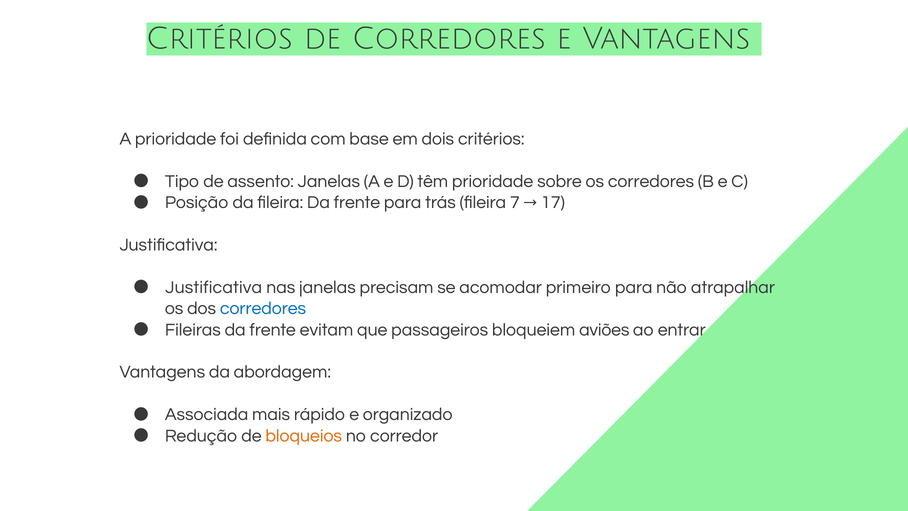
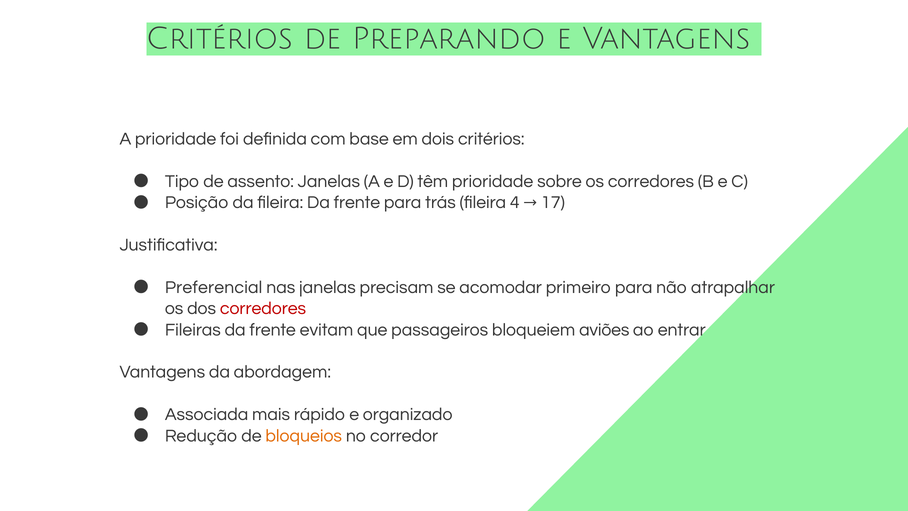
de Corredores: Corredores -> Preparando
7: 7 -> 4
Justificativa at (214, 287): Justificativa -> Preferencial
corredores at (263, 308) colour: blue -> red
